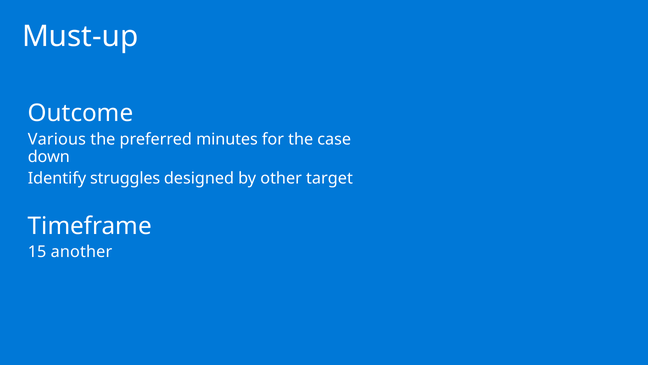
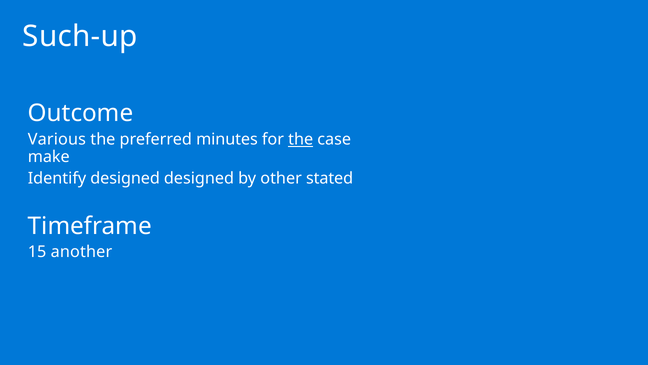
Must-up: Must-up -> Such-up
the at (301, 139) underline: none -> present
down: down -> make
Identify struggles: struggles -> designed
target: target -> stated
